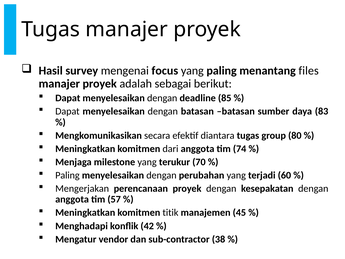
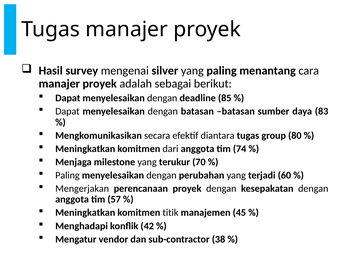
focus: focus -> silver
files: files -> cara
